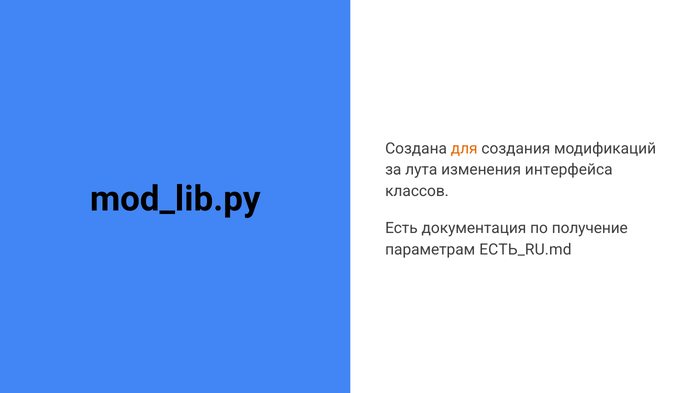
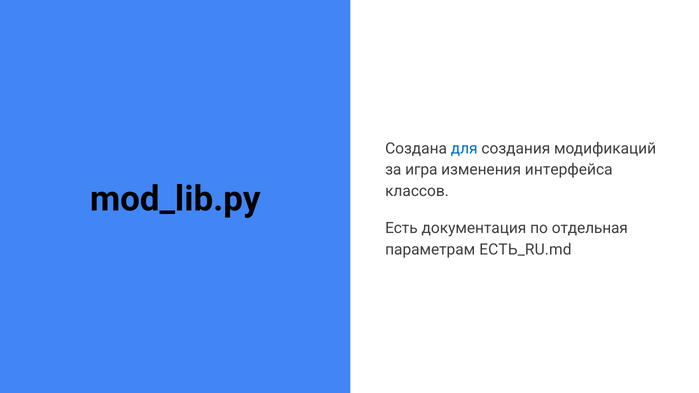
для colour: orange -> blue
лута: лута -> игра
получение: получение -> отдельная
